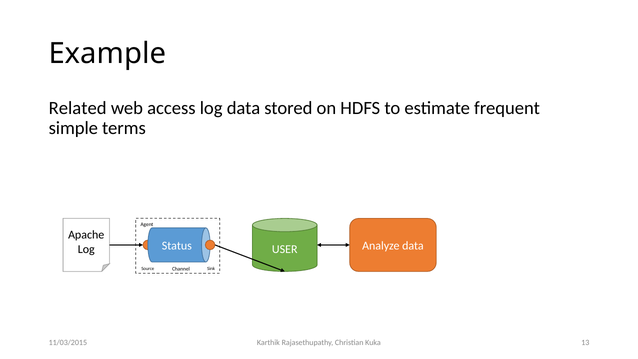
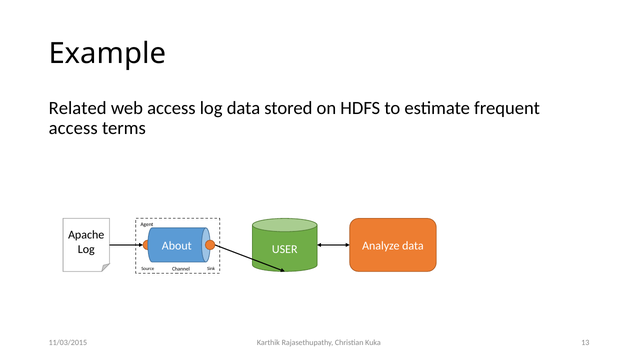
simple at (73, 128): simple -> access
Status: Status -> About
